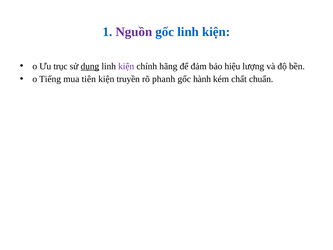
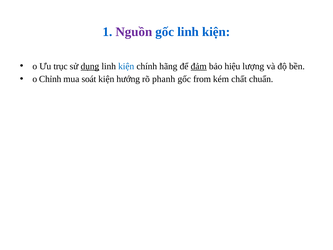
kiện at (126, 66) colour: purple -> blue
đảm underline: none -> present
Tiếng: Tiếng -> Chỉnh
tiên: tiên -> soát
truyền: truyền -> hướng
hành: hành -> from
